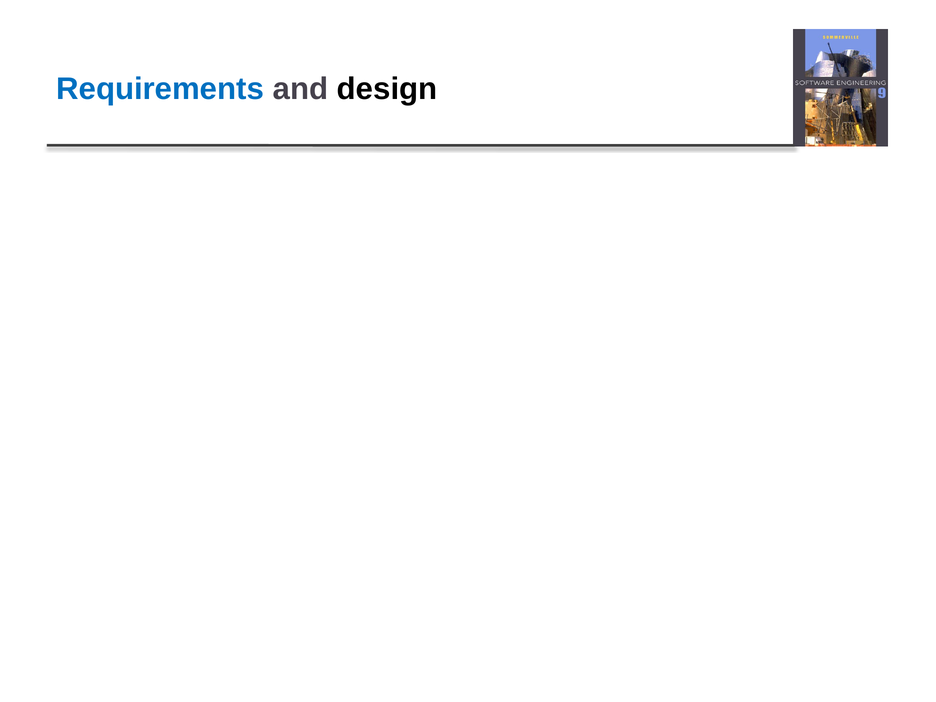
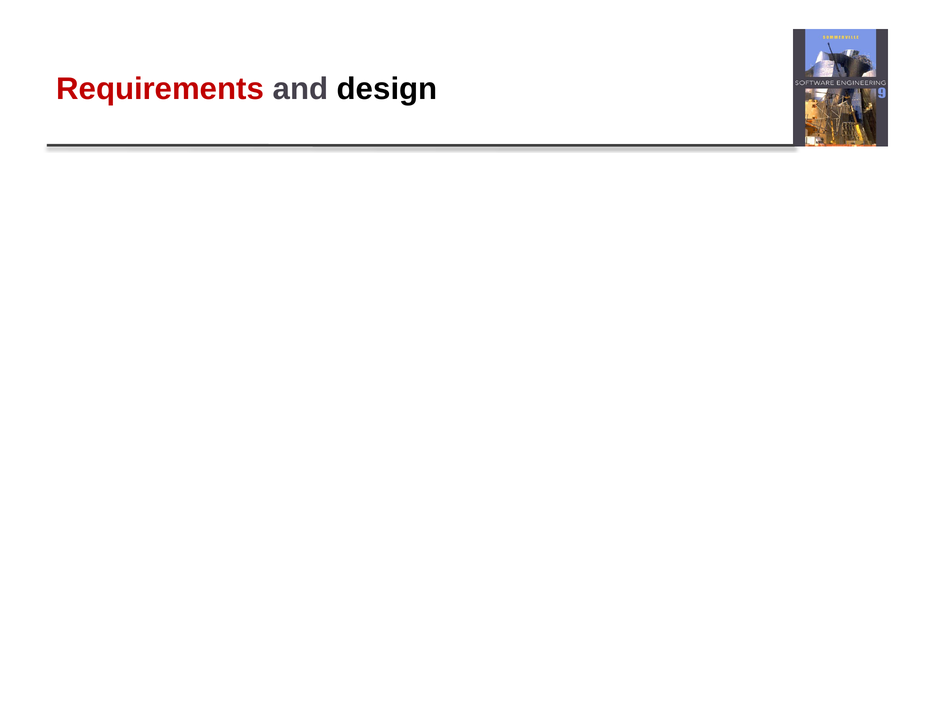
Requirements at (160, 89) colour: blue -> red
